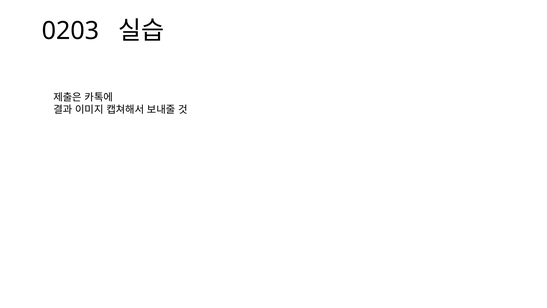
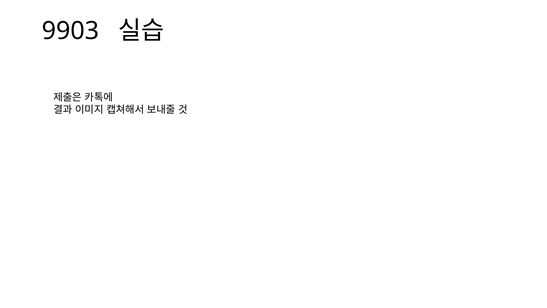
0203: 0203 -> 9903
